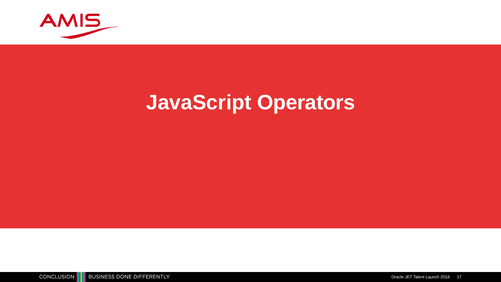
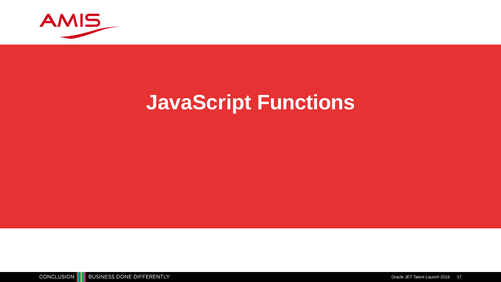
Operators: Operators -> Functions
